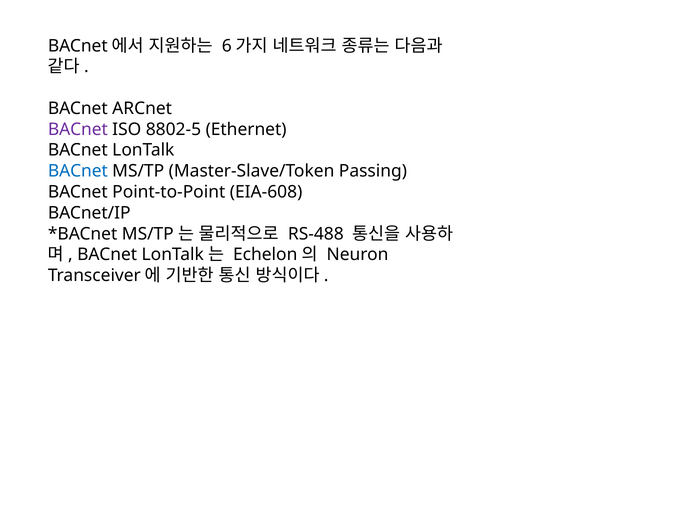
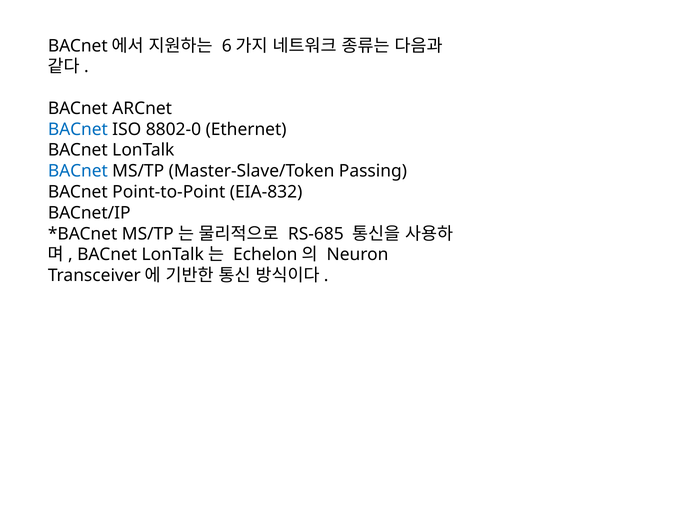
BACnet at (78, 129) colour: purple -> blue
8802-5: 8802-5 -> 8802-0
EIA-608: EIA-608 -> EIA-832
RS-488: RS-488 -> RS-685
